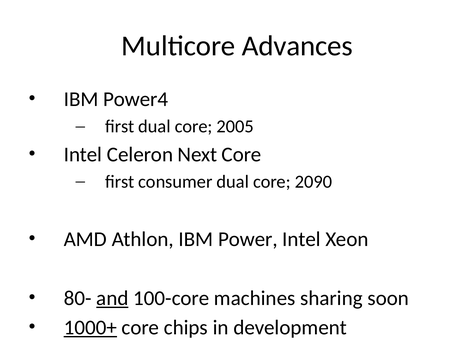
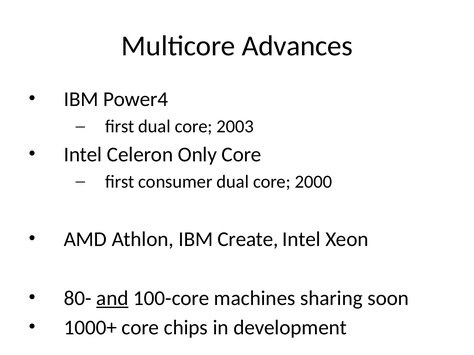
2005: 2005 -> 2003
Next: Next -> Only
2090: 2090 -> 2000
Power: Power -> Create
1000+ underline: present -> none
